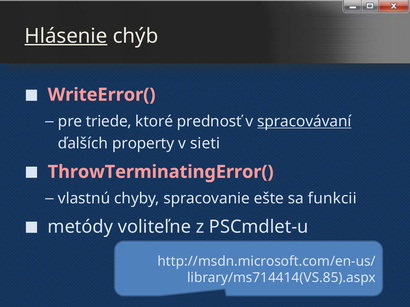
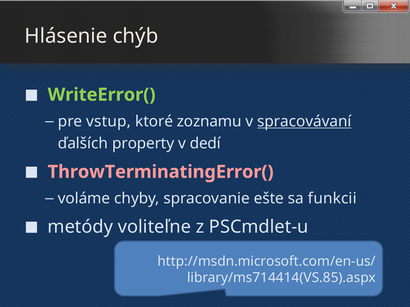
Hlásenie underline: present -> none
WriteError( colour: pink -> light green
triede: triede -> vstup
prednosť: prednosť -> zoznamu
sieti: sieti -> dedí
vlastnú: vlastnú -> voláme
